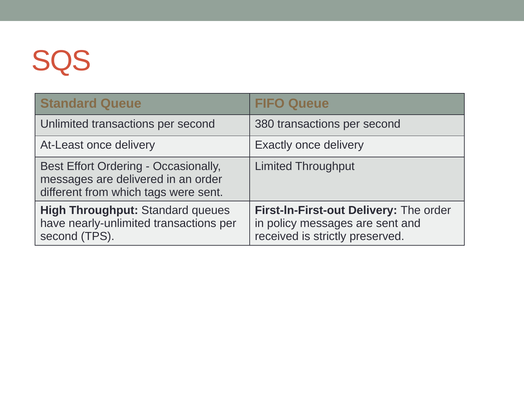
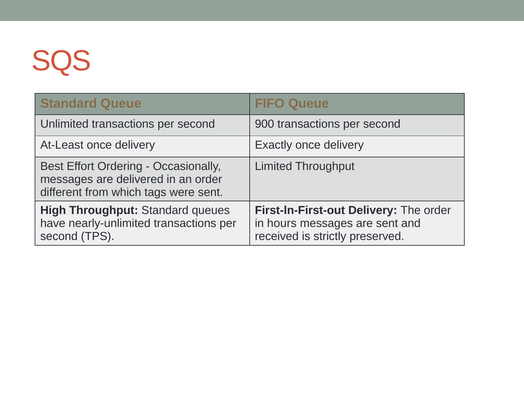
380: 380 -> 900
policy: policy -> hours
